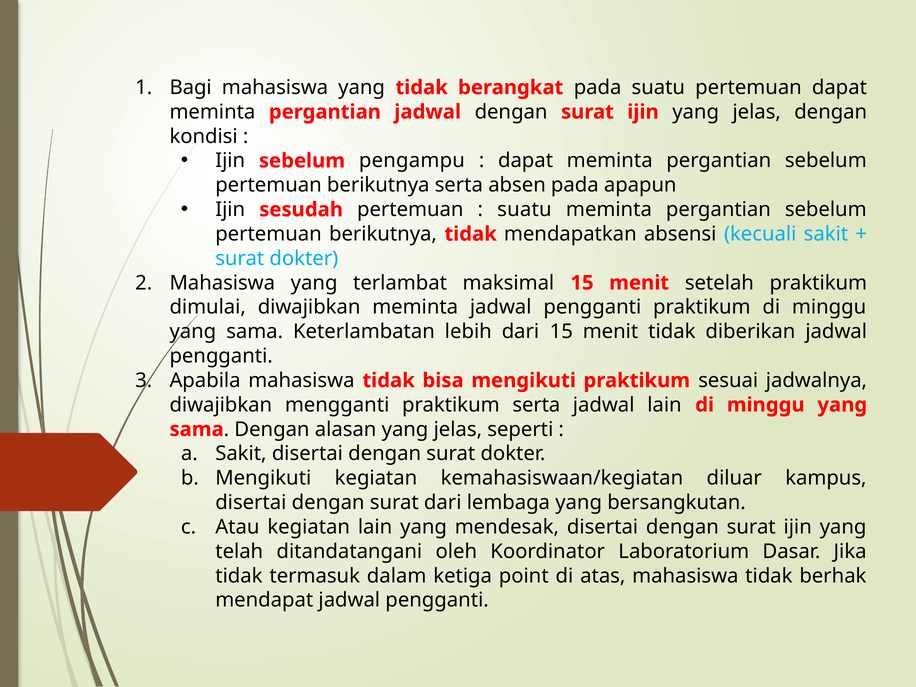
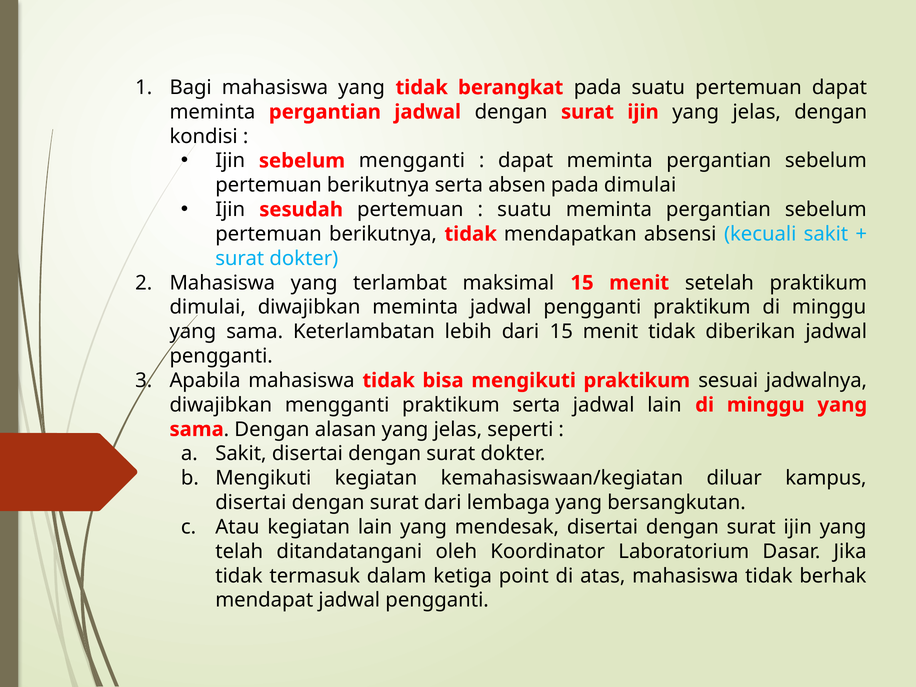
sebelum pengampu: pengampu -> mengganti
pada apapun: apapun -> dimulai
